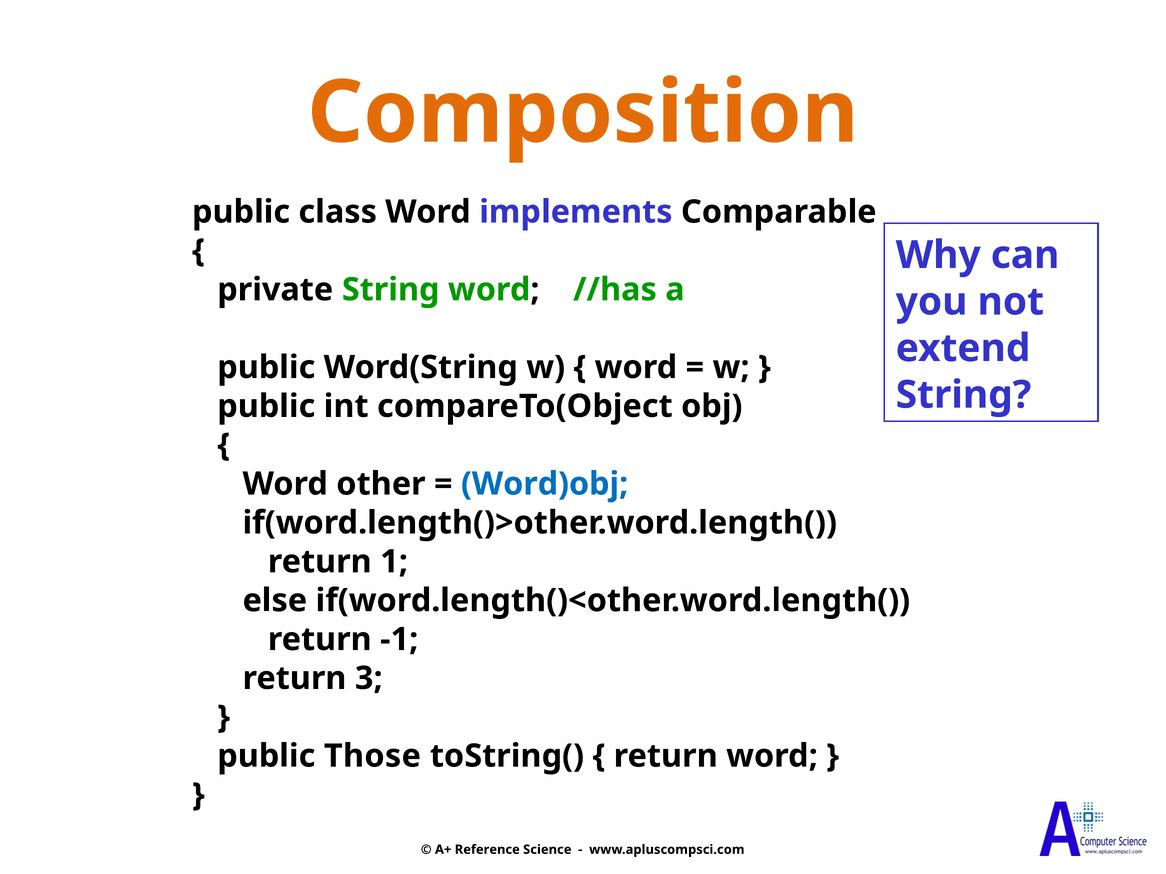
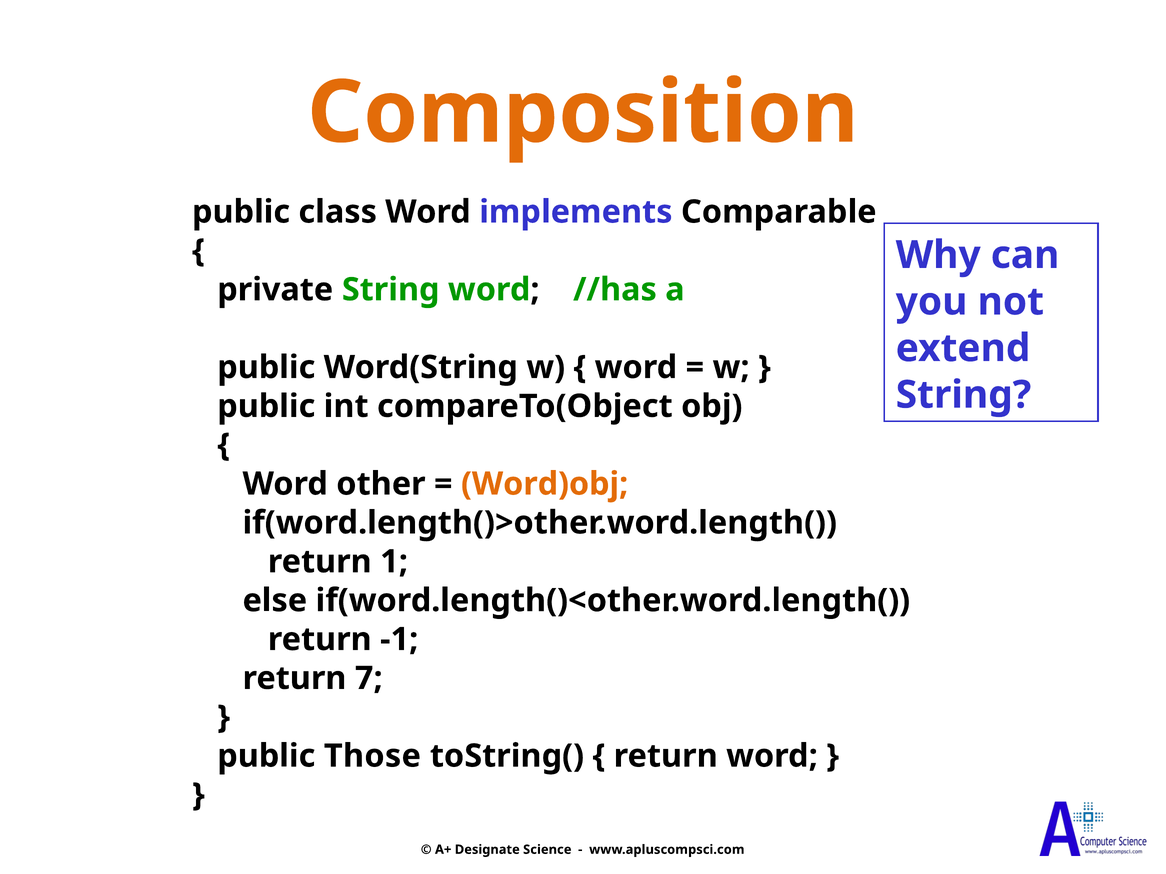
Word)obj colour: blue -> orange
3: 3 -> 7
Reference: Reference -> Designate
